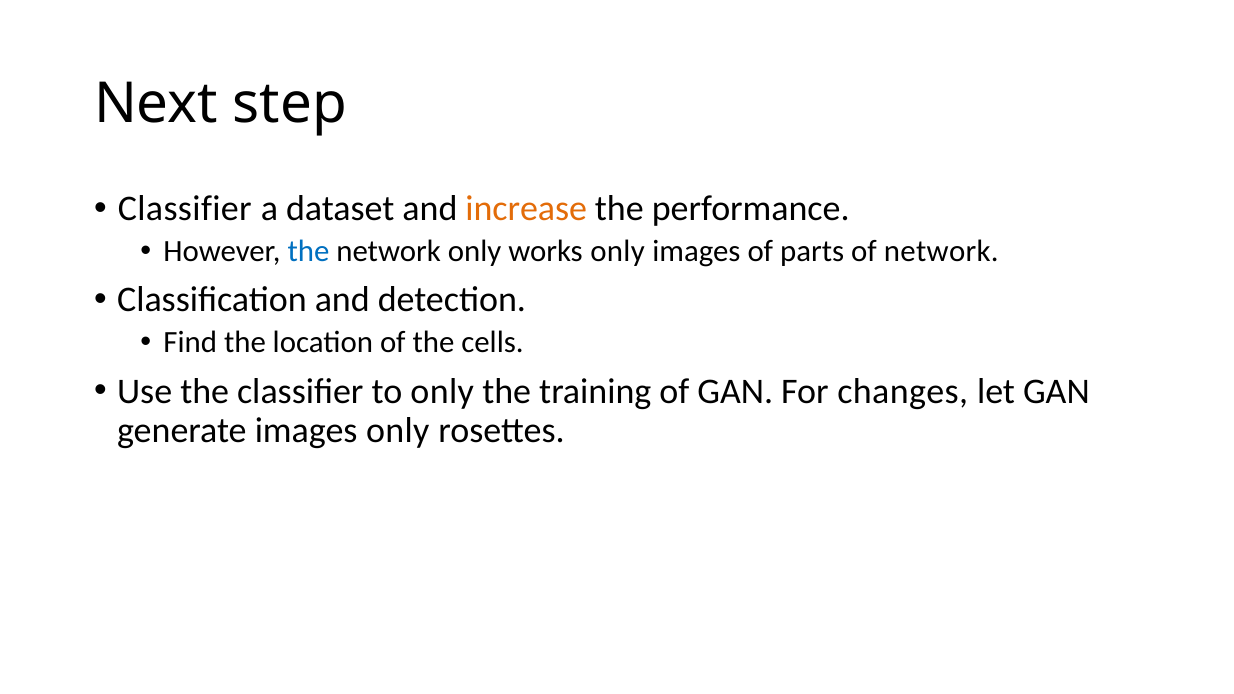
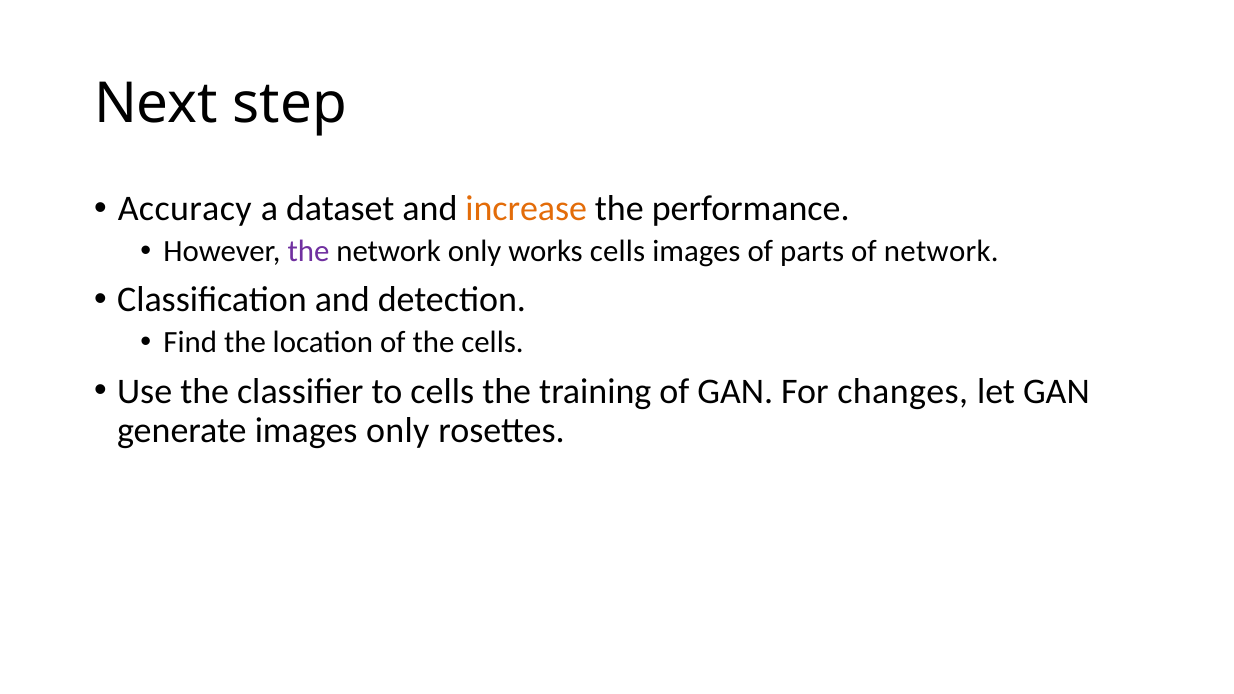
Classifier at (185, 209): Classifier -> Accuracy
the at (308, 251) colour: blue -> purple
works only: only -> cells
to only: only -> cells
